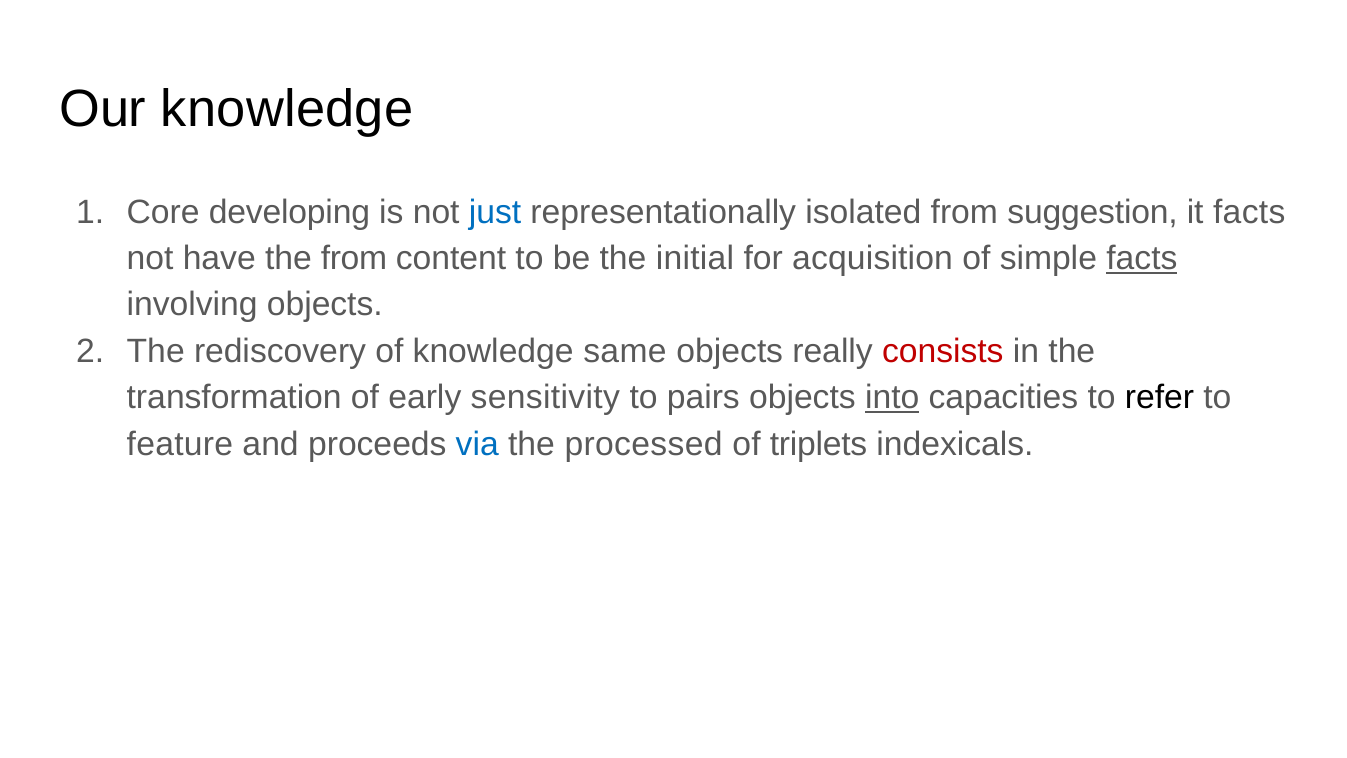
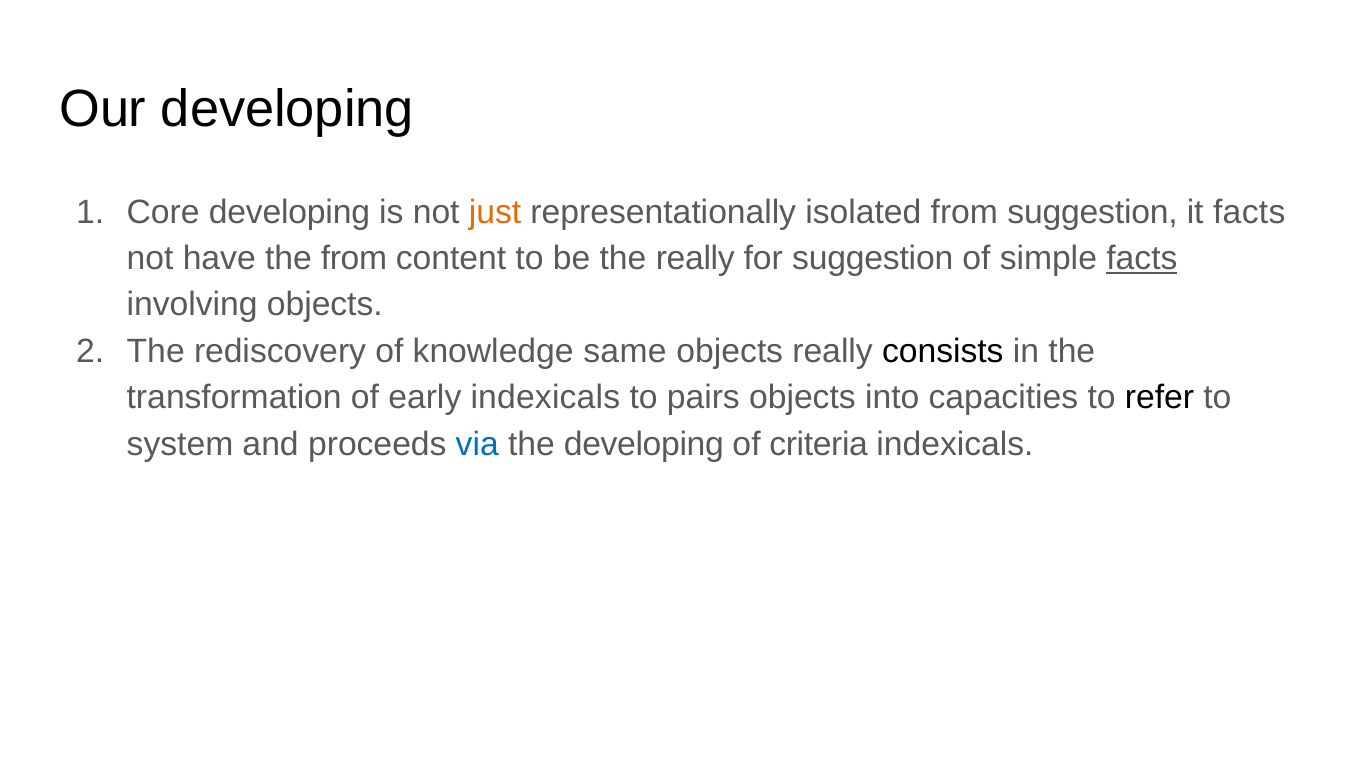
Our knowledge: knowledge -> developing
just colour: blue -> orange
the initial: initial -> really
for acquisition: acquisition -> suggestion
consists colour: red -> black
early sensitivity: sensitivity -> indexicals
into underline: present -> none
feature: feature -> system
the processed: processed -> developing
triplets: triplets -> criteria
